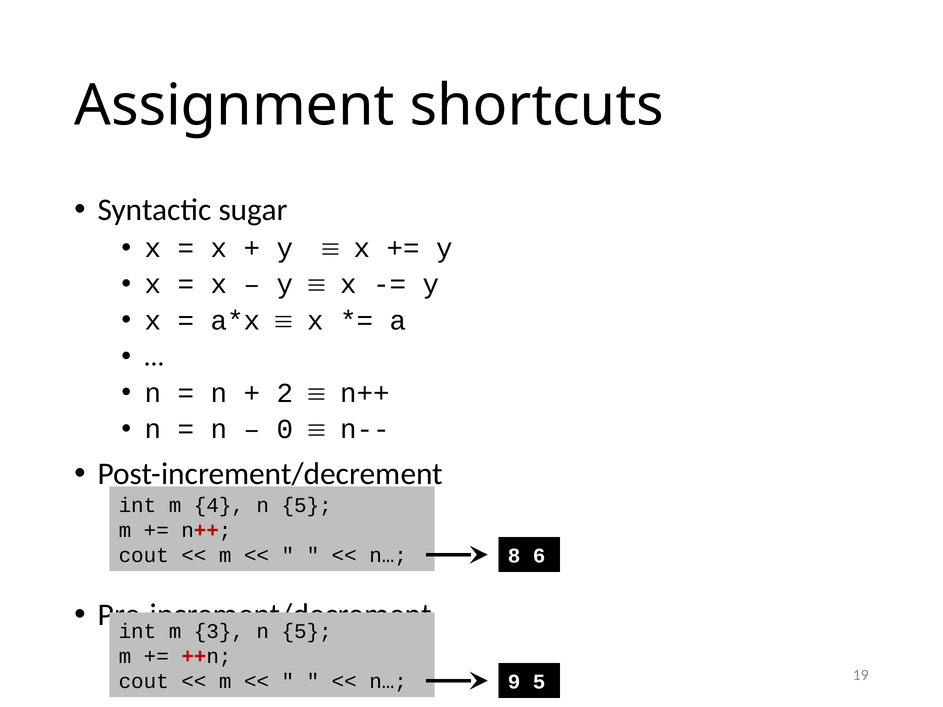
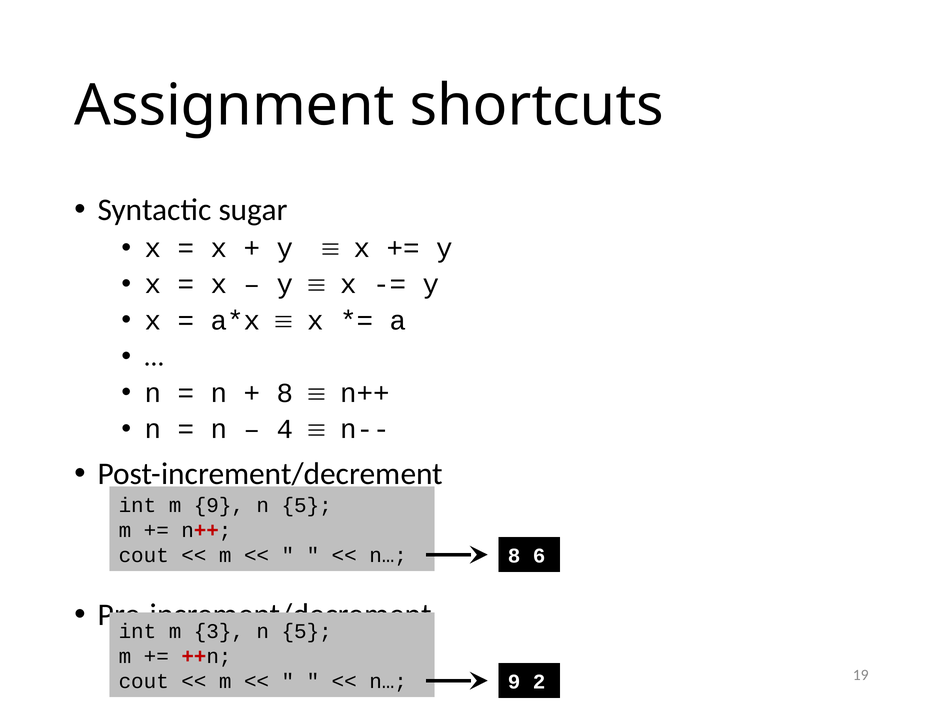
2 at (285, 393): 2 -> 8
0: 0 -> 4
m 4: 4 -> 9
9 5: 5 -> 2
